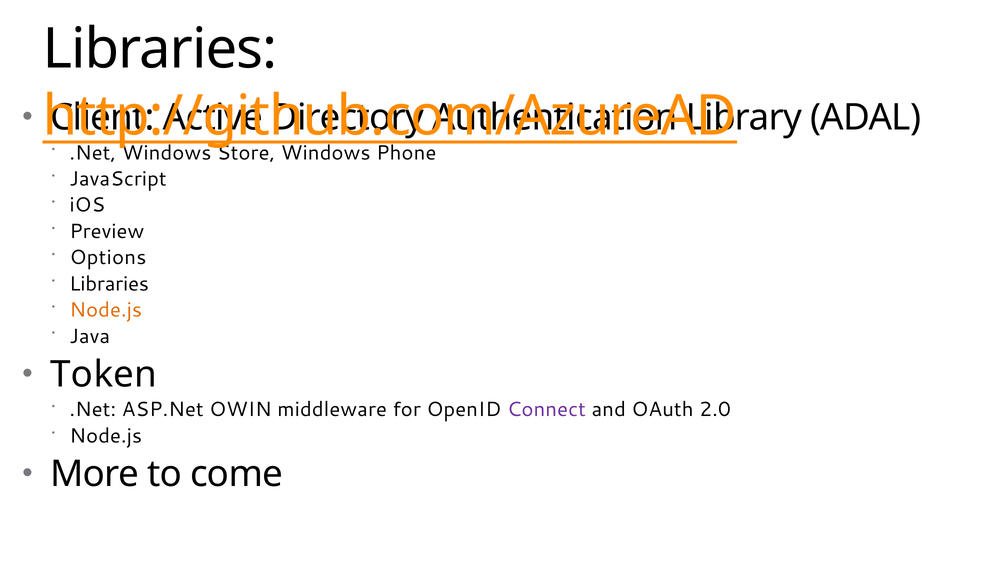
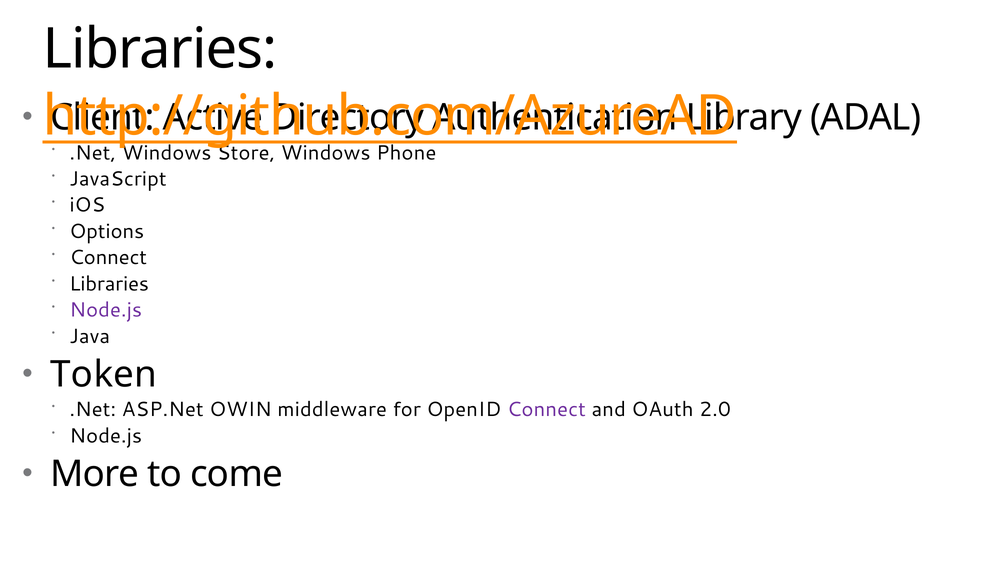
Preview: Preview -> Options
Options at (108, 257): Options -> Connect
Node.js at (106, 310) colour: orange -> purple
